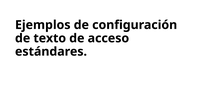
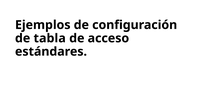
texto: texto -> tabla
